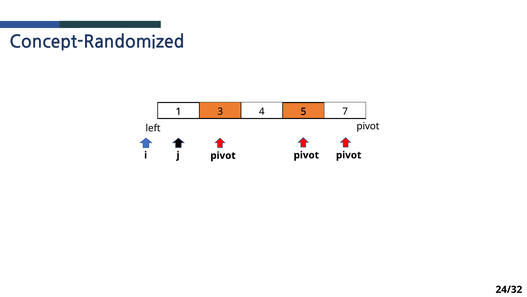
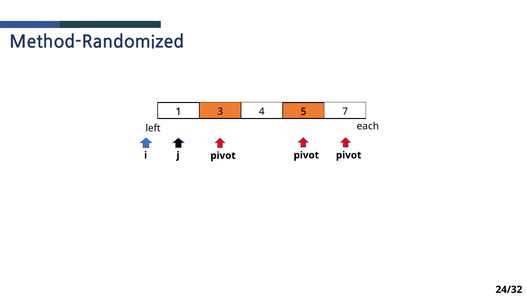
Concept-Randomized: Concept-Randomized -> Method-Randomized
left pivot: pivot -> each
